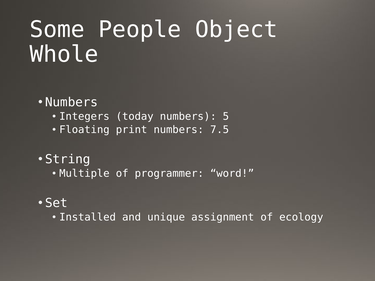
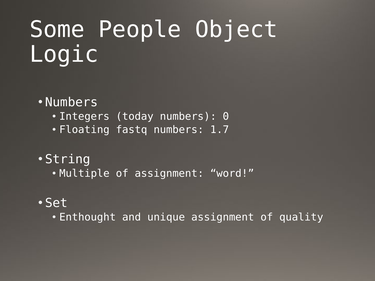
Whole: Whole -> Logic
5: 5 -> 0
print: print -> fastq
7.5: 7.5 -> 1.7
of programmer: programmer -> assignment
Installed: Installed -> Enthought
ecology: ecology -> quality
